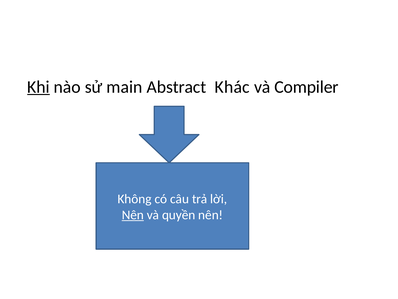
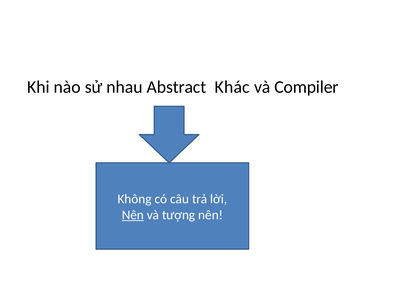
Khi underline: present -> none
main: main -> nhau
quyền: quyền -> tượng
